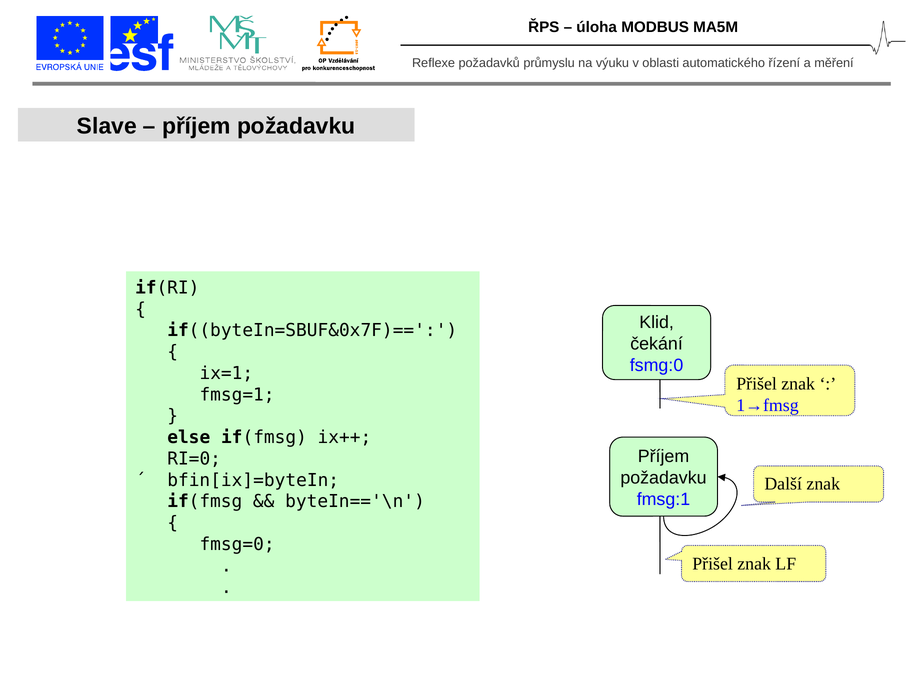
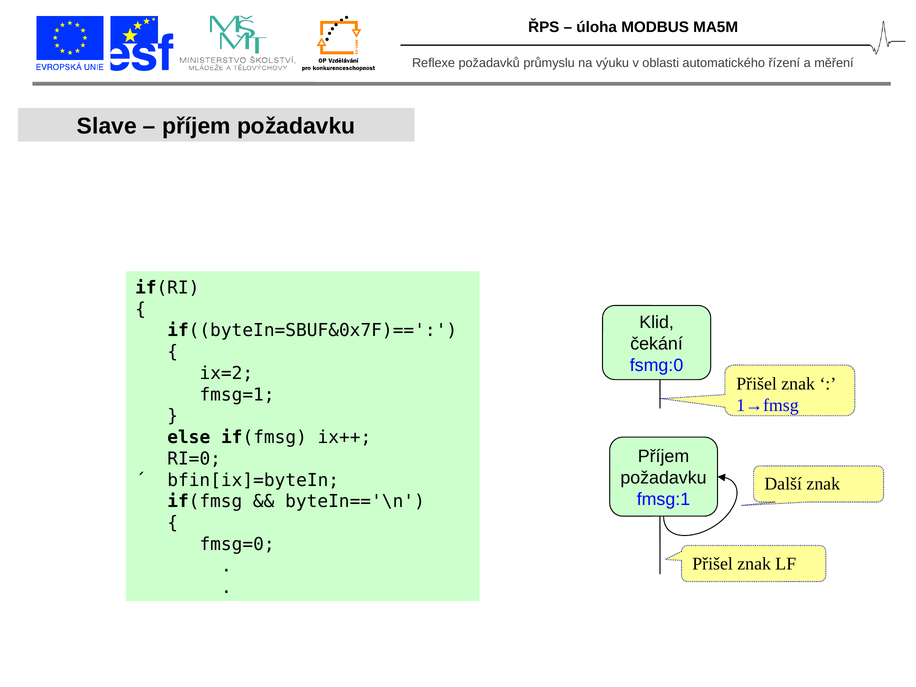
ix=1: ix=1 -> ix=2
